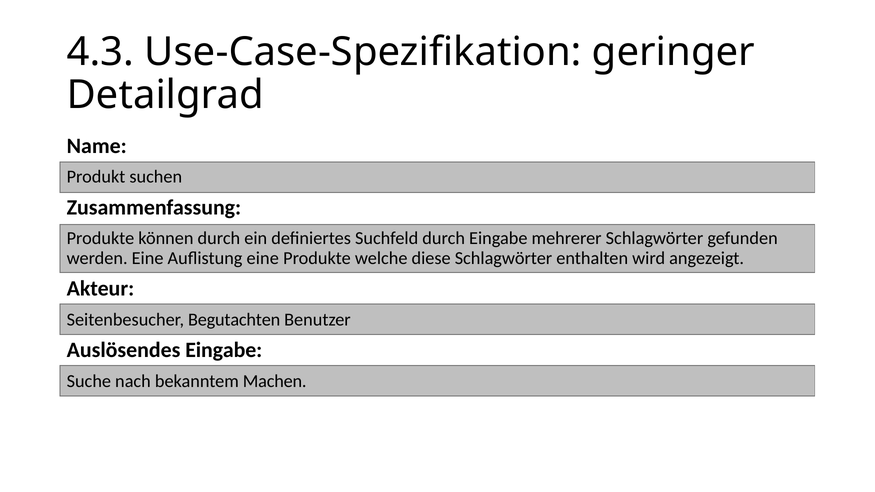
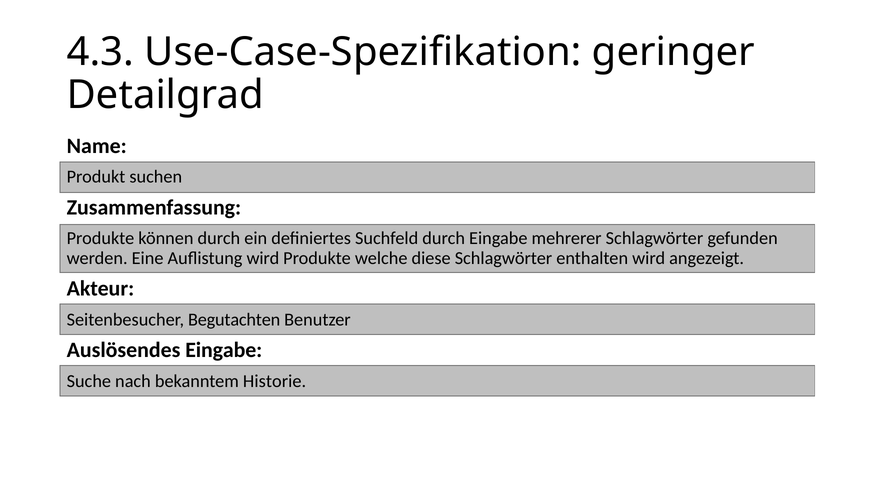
Auflistung eine: eine -> wird
Machen: Machen -> Historie
